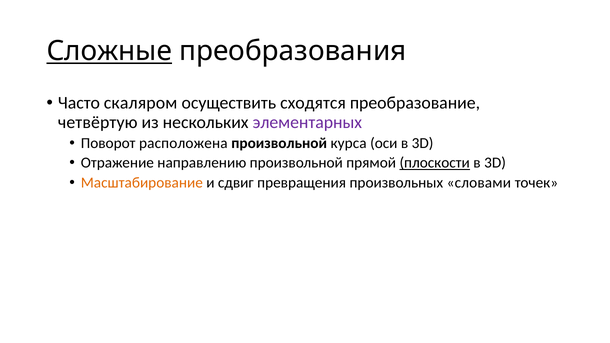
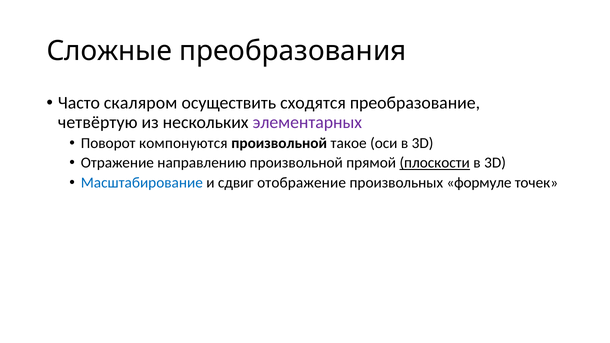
Сложные underline: present -> none
расположена: расположена -> компонуются
курса: курса -> такое
Масштабирование colour: orange -> blue
превращения: превращения -> отображение
словами: словами -> формуле
